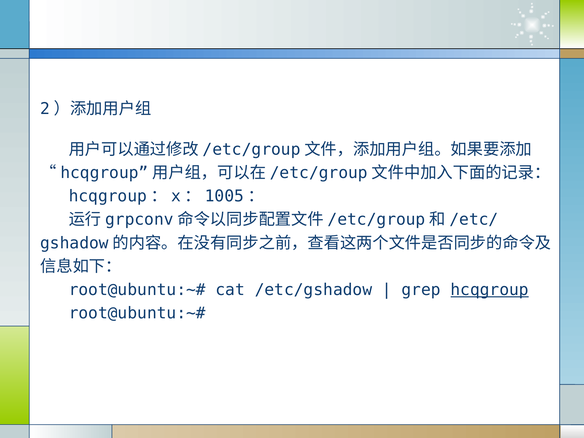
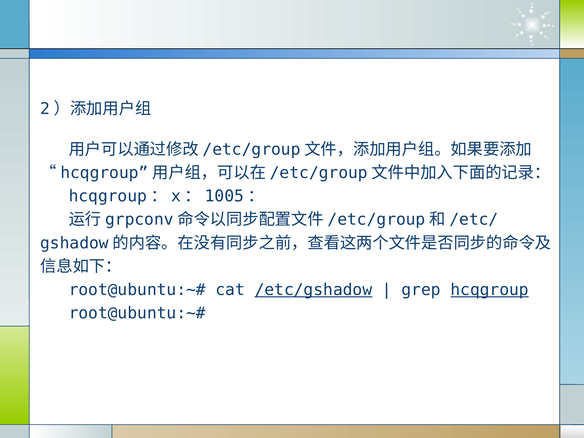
/etc/gshadow underline: none -> present
